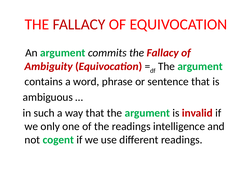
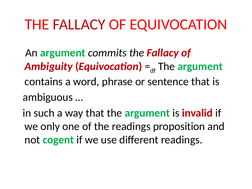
intelligence: intelligence -> proposition
